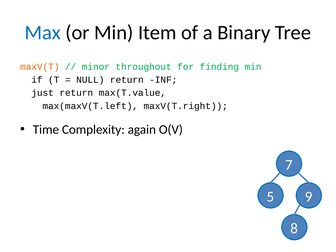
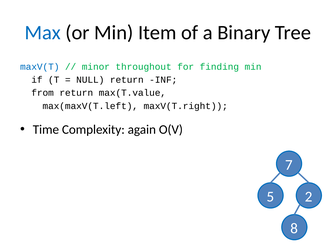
maxV(T colour: orange -> blue
just: just -> from
9: 9 -> 2
